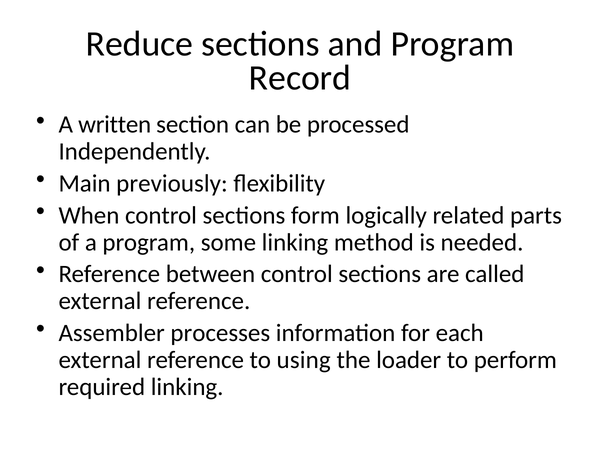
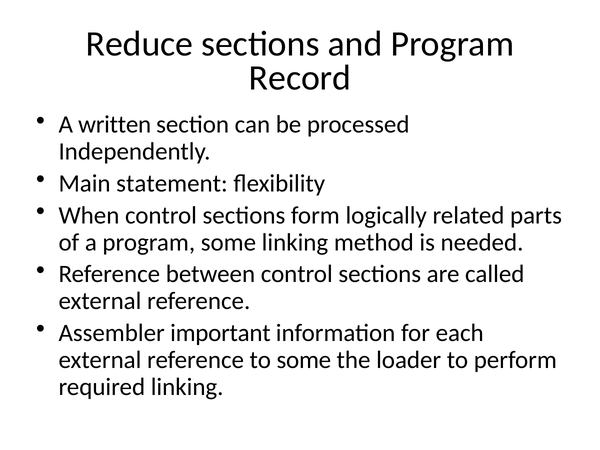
previously: previously -> statement
processes: processes -> important
to using: using -> some
